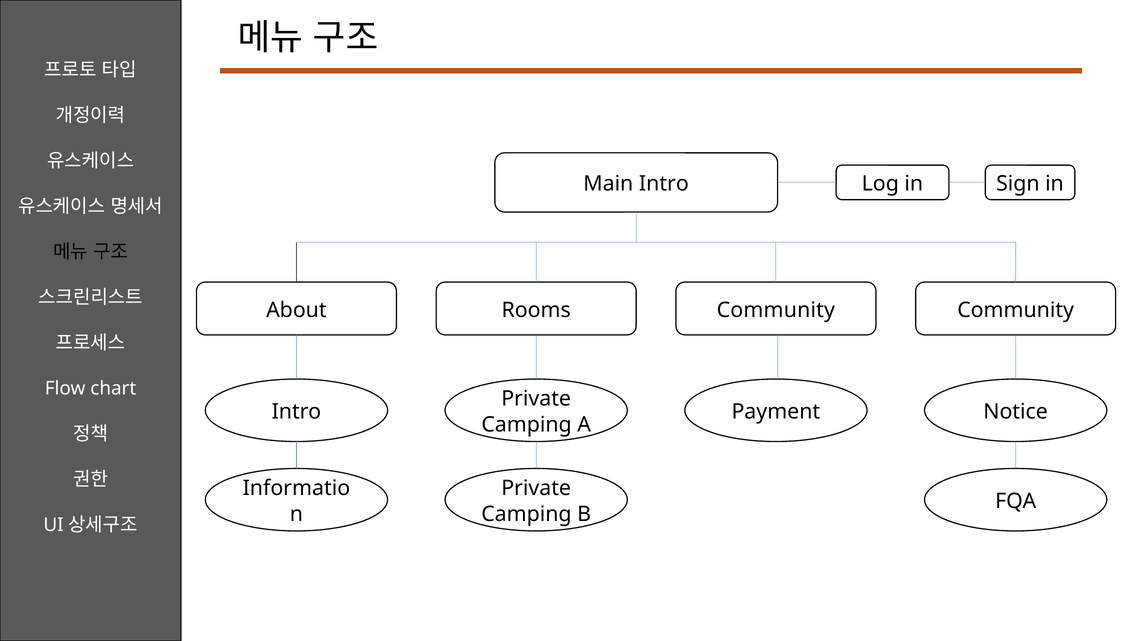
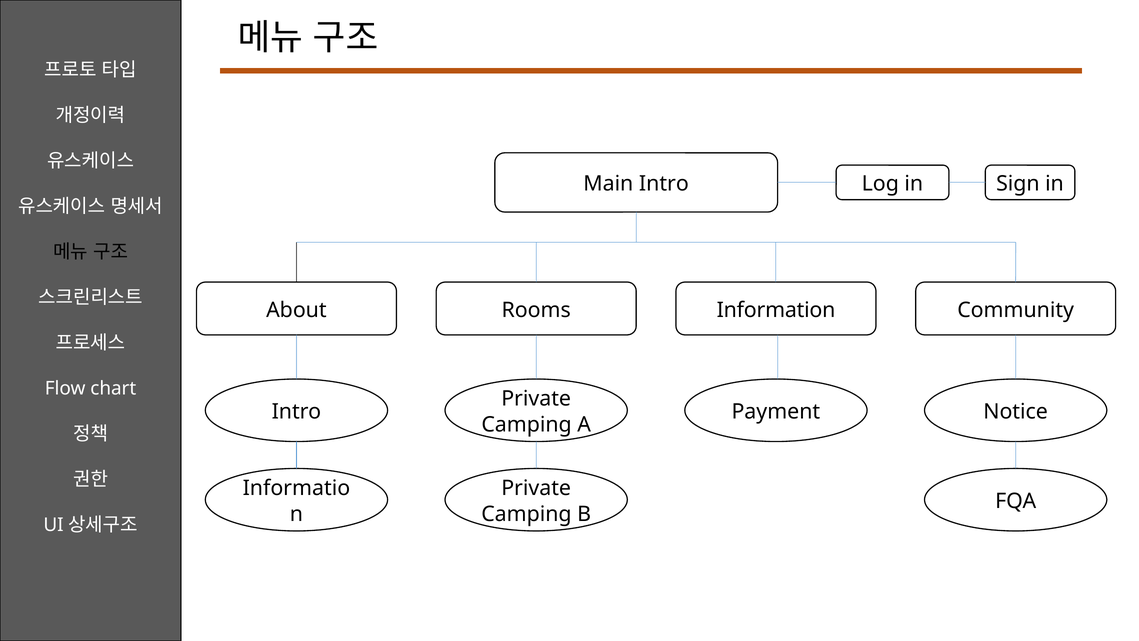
Rooms Community: Community -> Information
